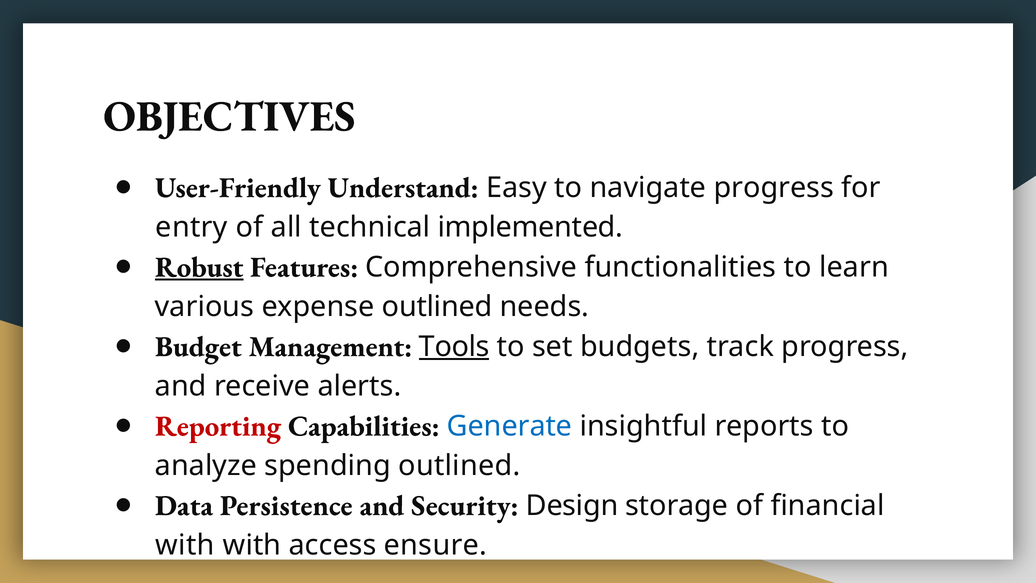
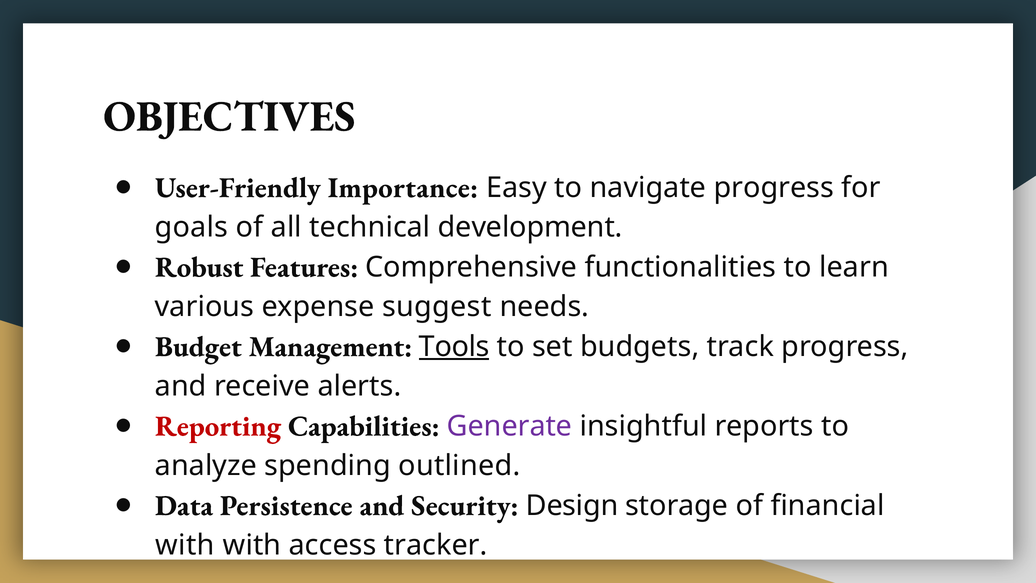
Understand: Understand -> Importance
entry: entry -> goals
implemented: implemented -> development
Robust underline: present -> none
expense outlined: outlined -> suggest
Generate colour: blue -> purple
ensure: ensure -> tracker
